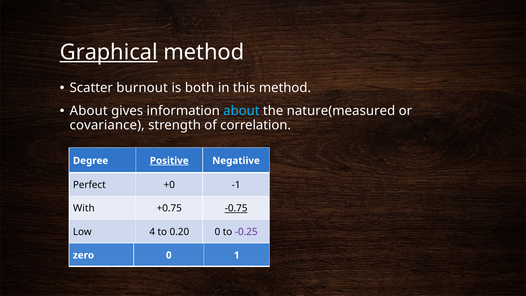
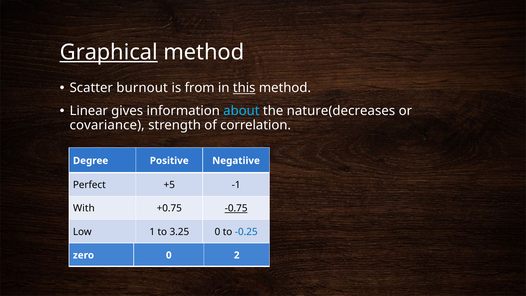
both: both -> from
this underline: none -> present
About at (89, 111): About -> Linear
nature(measured: nature(measured -> nature(decreases
Positive underline: present -> none
+0: +0 -> +5
4: 4 -> 1
0.20: 0.20 -> 3.25
-0.25 colour: purple -> blue
1: 1 -> 2
